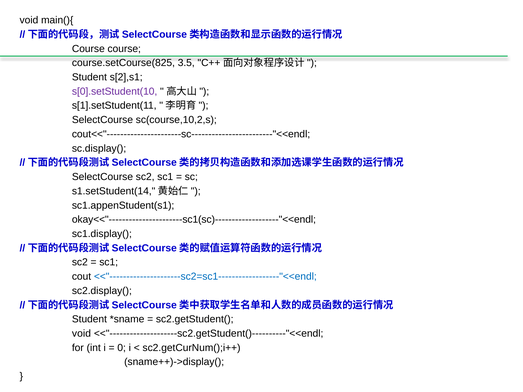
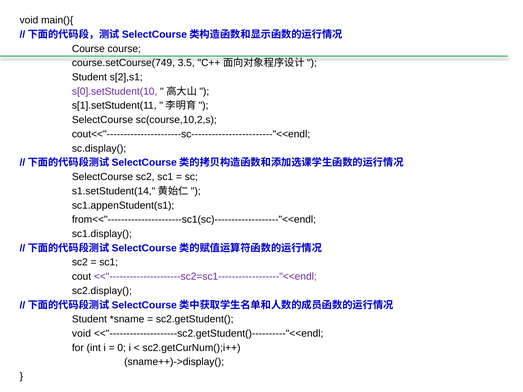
course.setCourse(825: course.setCourse(825 -> course.setCourse(749
okay<<"----------------------sc1(sc)-------------------"<<endl: okay<<"----------------------sc1(sc)-------------------"<<endl -> from<<"----------------------sc1(sc)-------------------"<<endl
<<"---------------------sc2=sc1------------------"<<endl colour: blue -> purple
